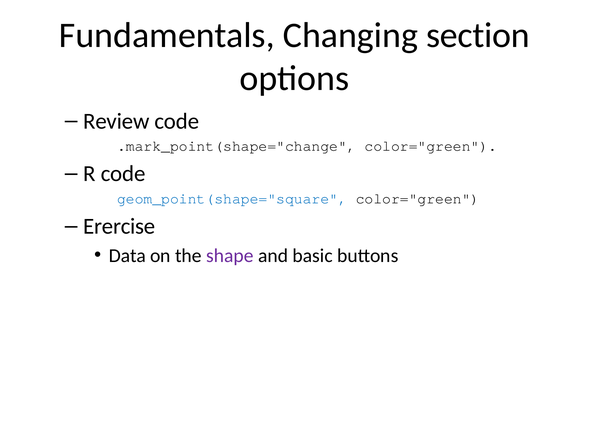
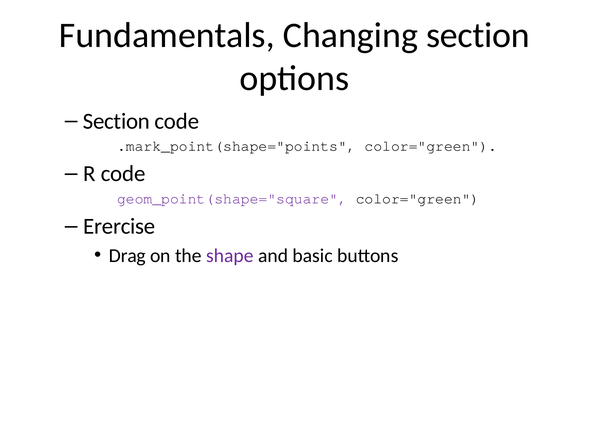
Review at (116, 121): Review -> Section
.mark_point(shape="change: .mark_point(shape="change -> .mark_point(shape="points
geom_point(shape="square colour: blue -> purple
Data: Data -> Drag
